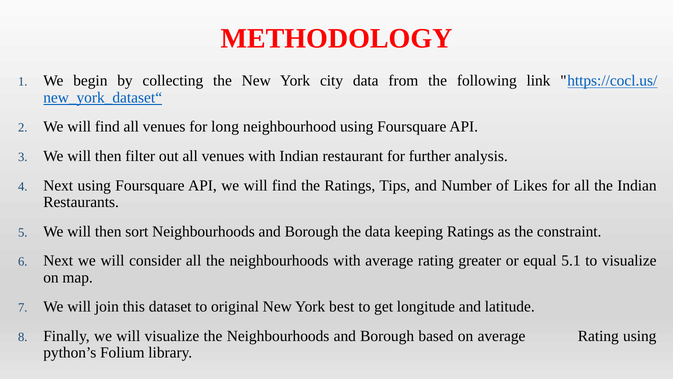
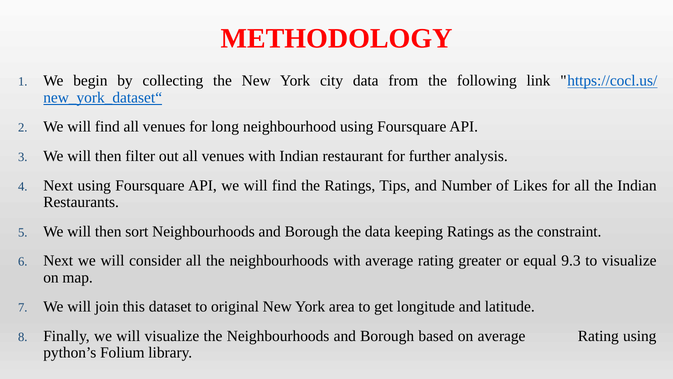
5.1: 5.1 -> 9.3
best: best -> area
